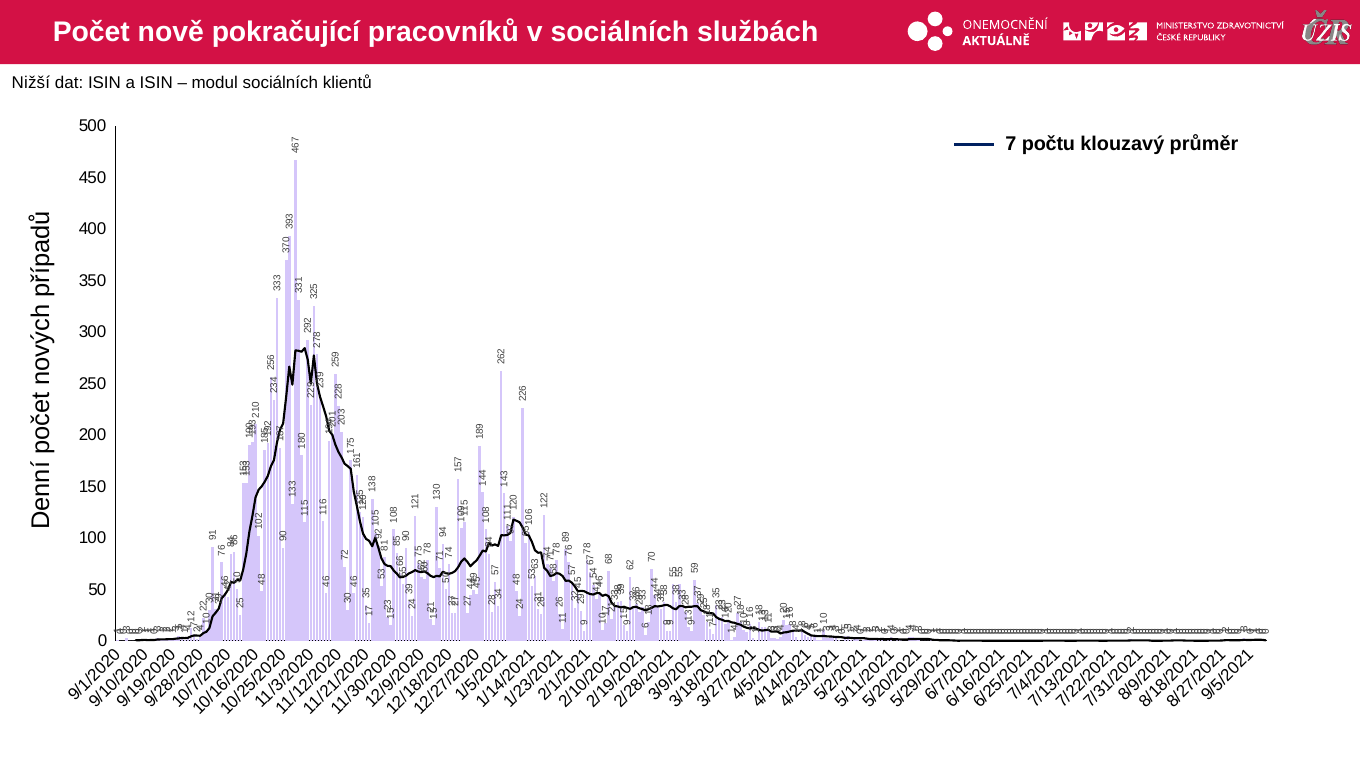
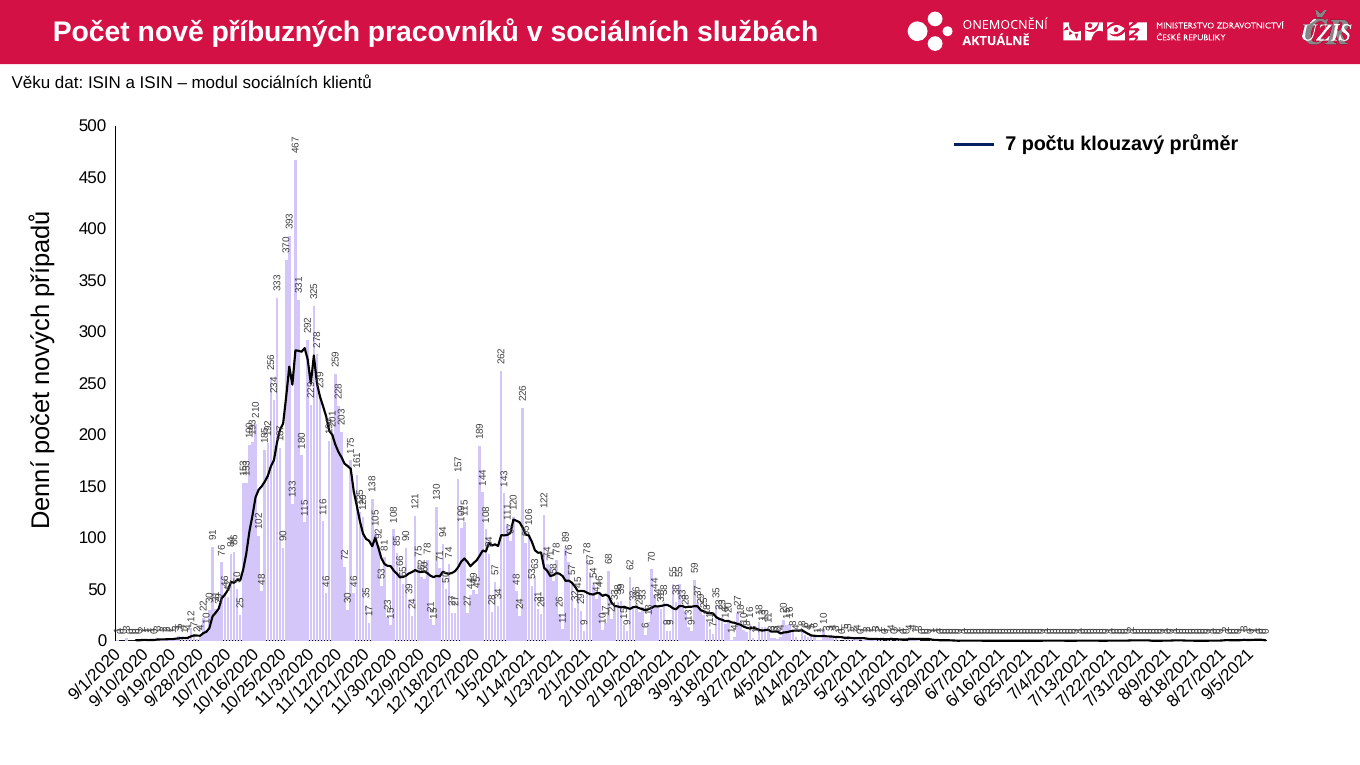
pokračující: pokračující -> příbuzných
Nižší: Nižší -> Věku
